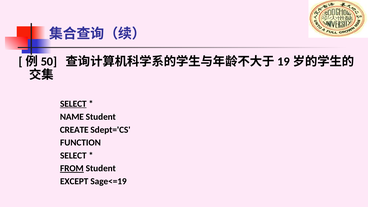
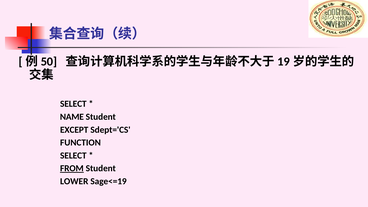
SELECT at (73, 104) underline: present -> none
CREATE: CREATE -> EXCEPT
EXCEPT: EXCEPT -> LOWER
